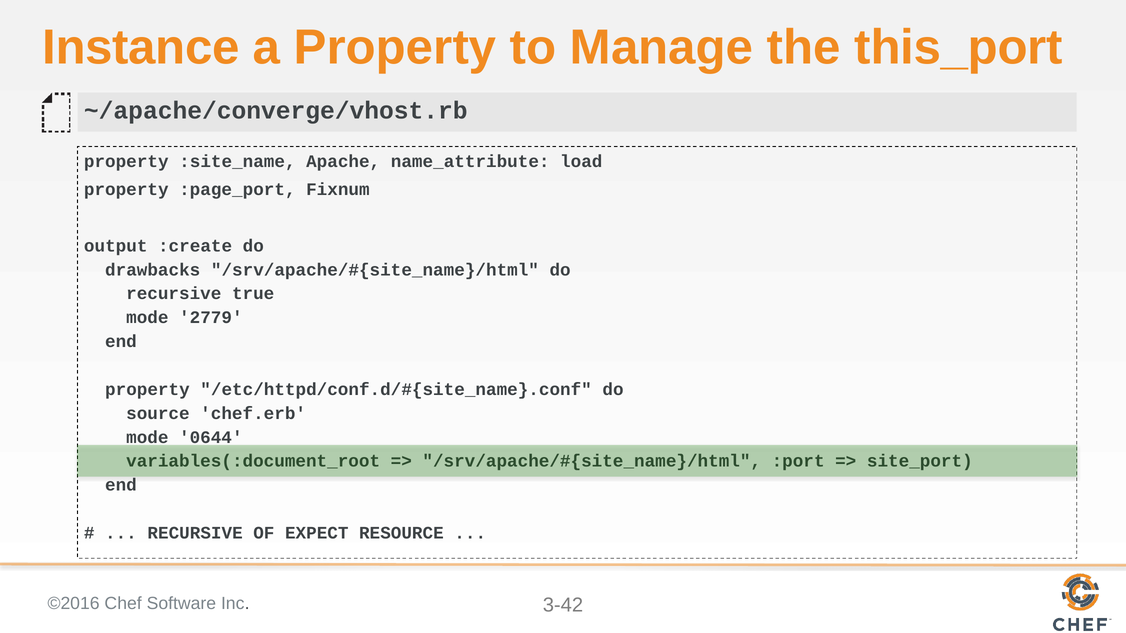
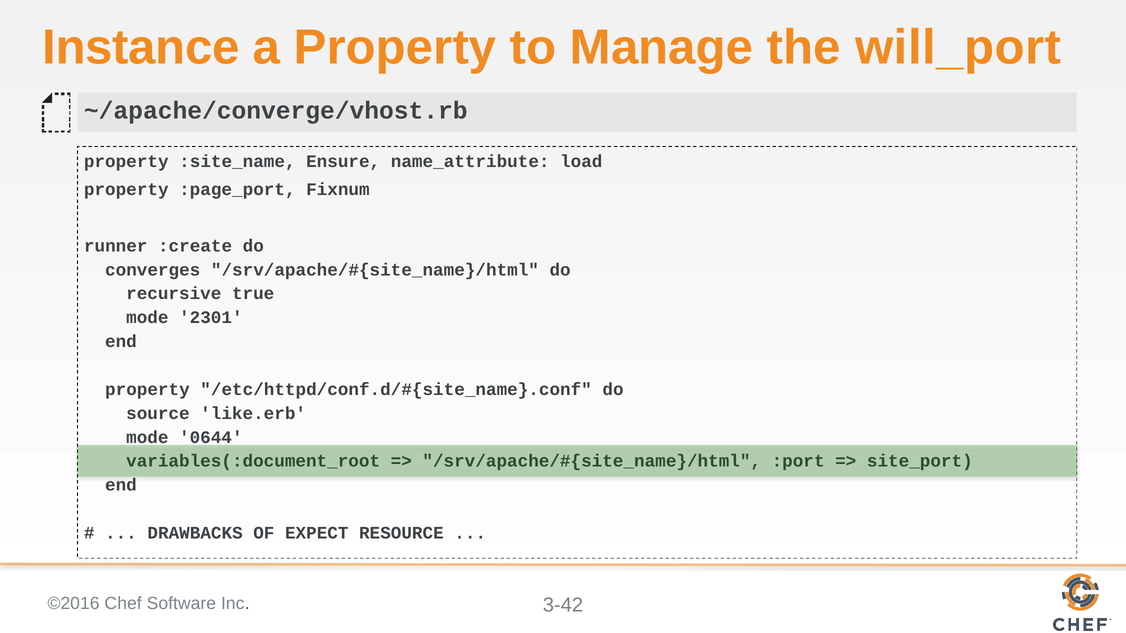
this_port: this_port -> will_port
Apache: Apache -> Ensure
output: output -> runner
drawbacks: drawbacks -> converges
2779: 2779 -> 2301
chef.erb: chef.erb -> like.erb
RECURSIVE at (195, 533): RECURSIVE -> DRAWBACKS
